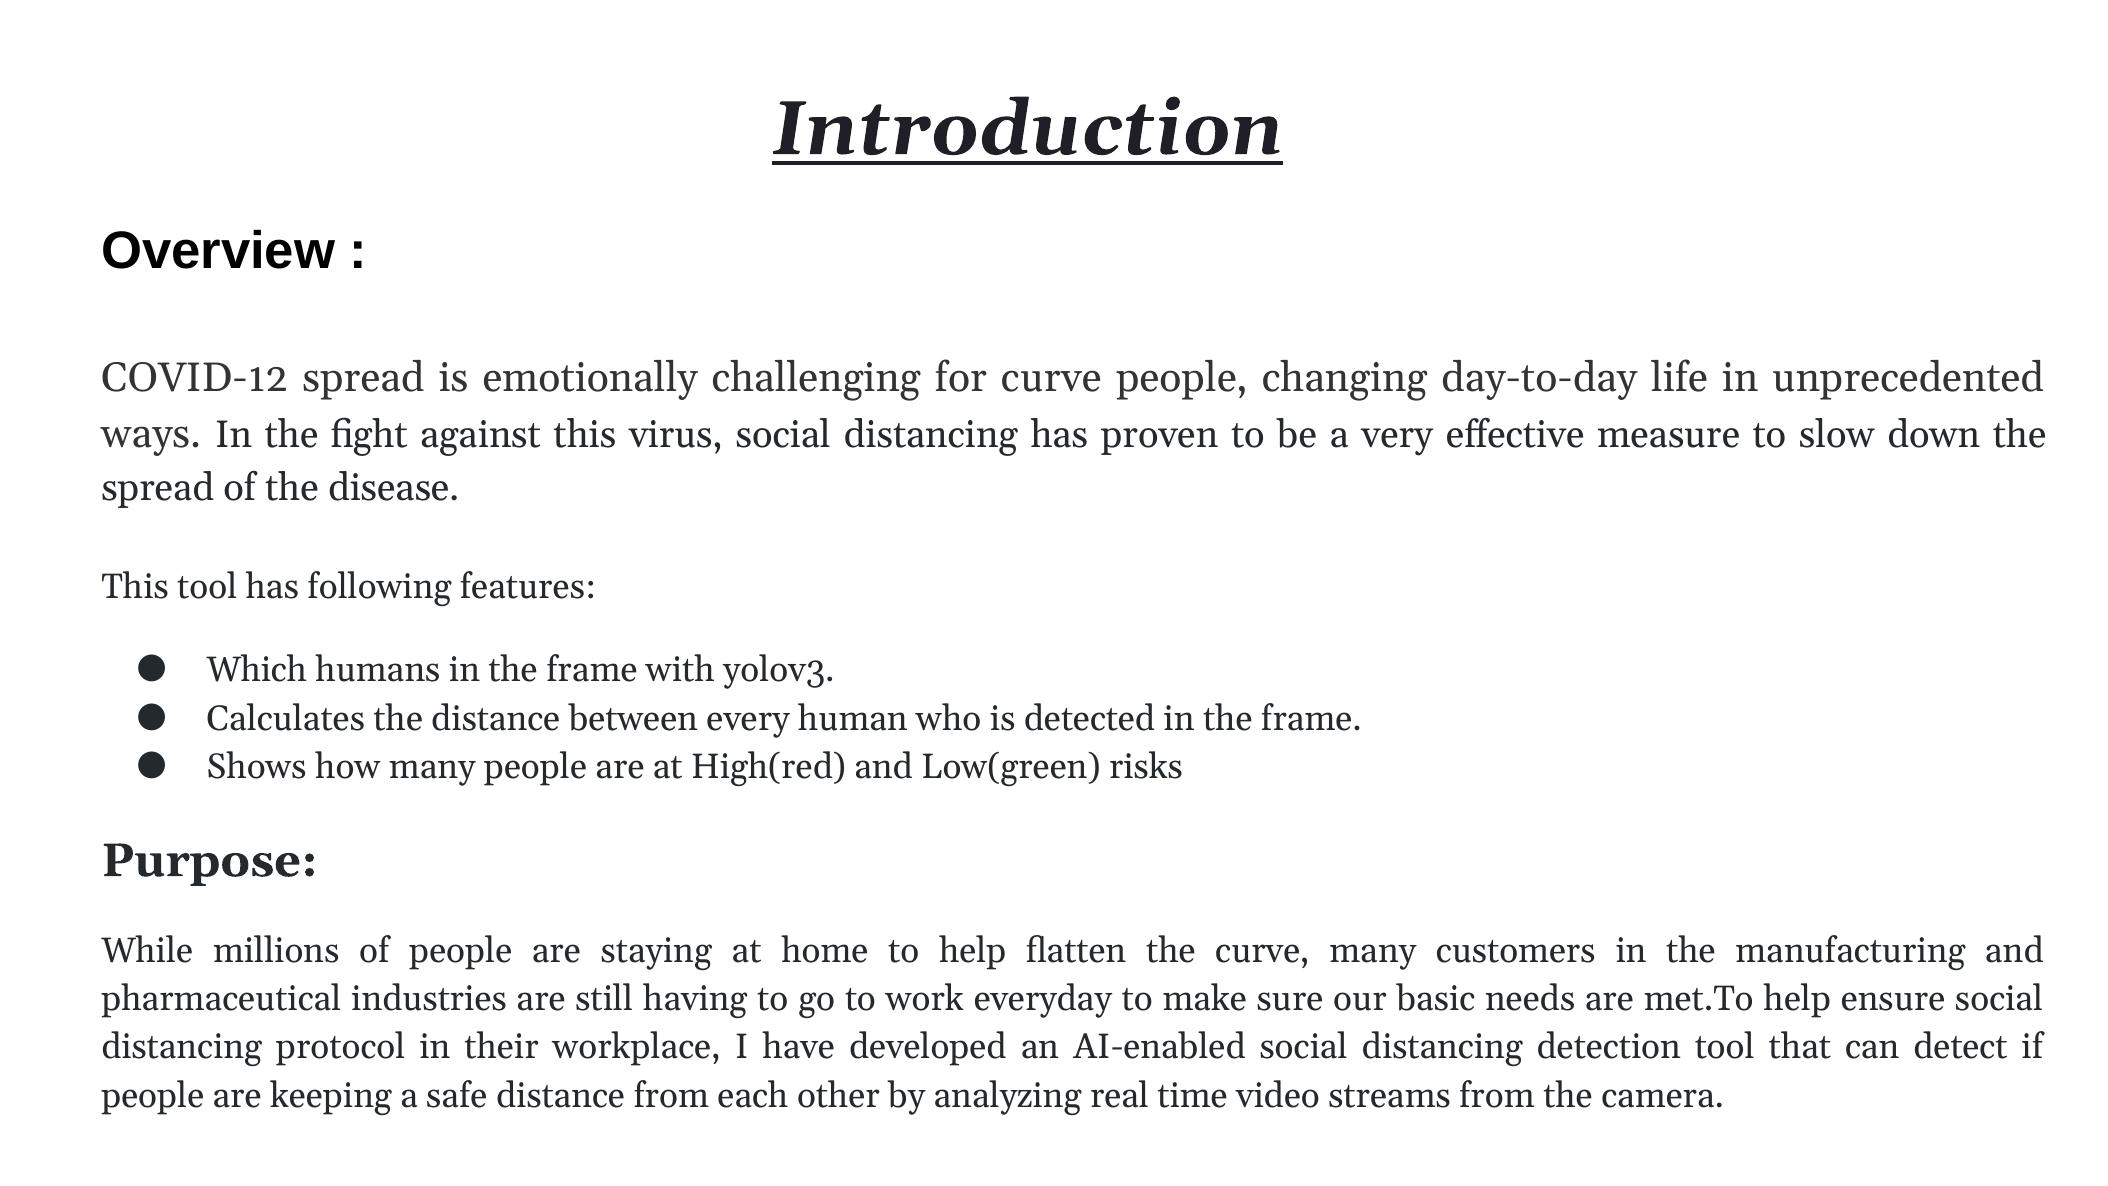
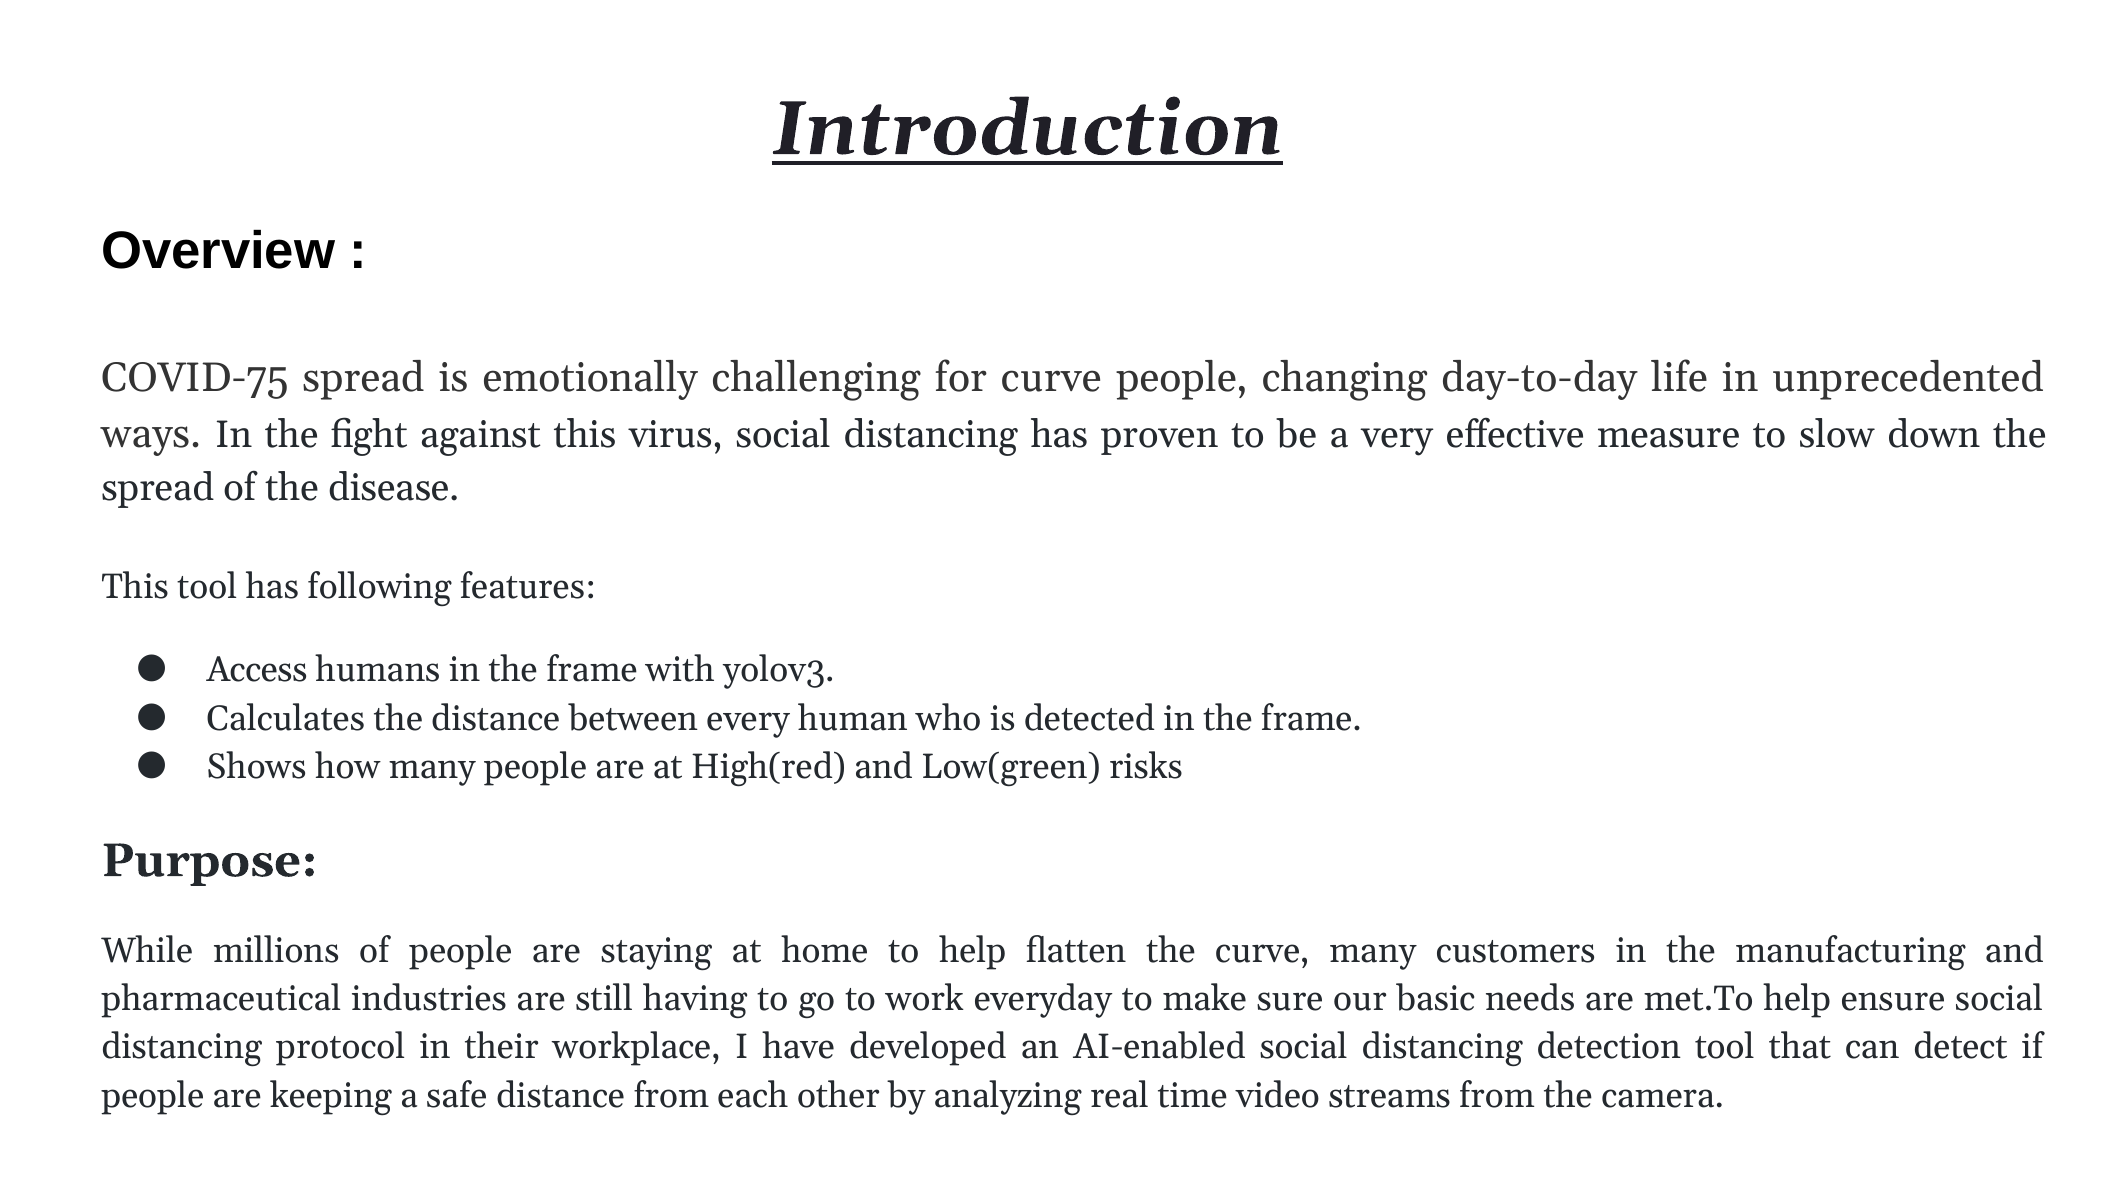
COVID-12: COVID-12 -> COVID-75
Which: Which -> Access
